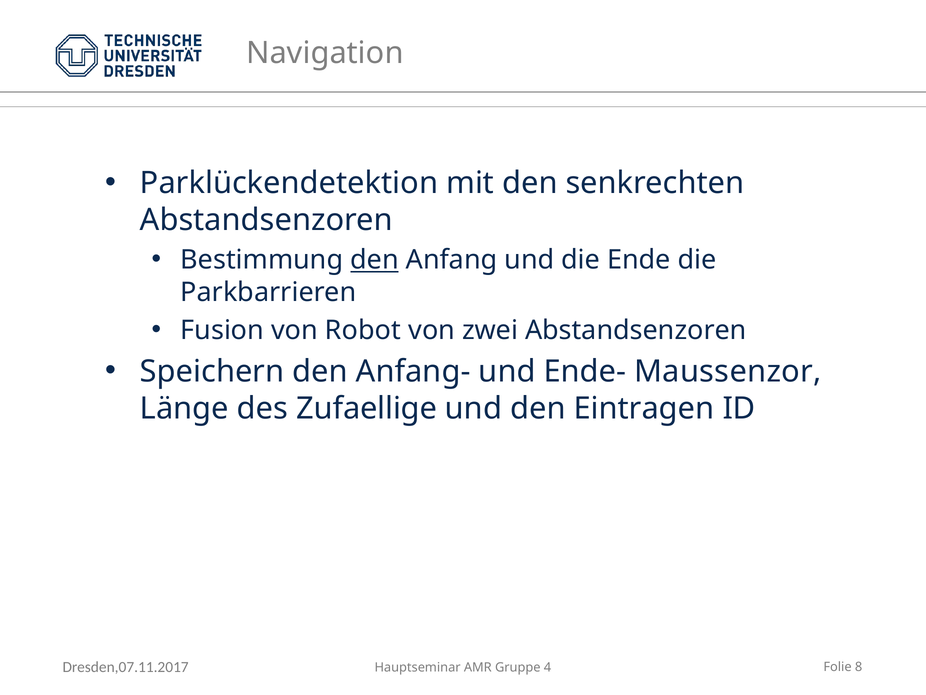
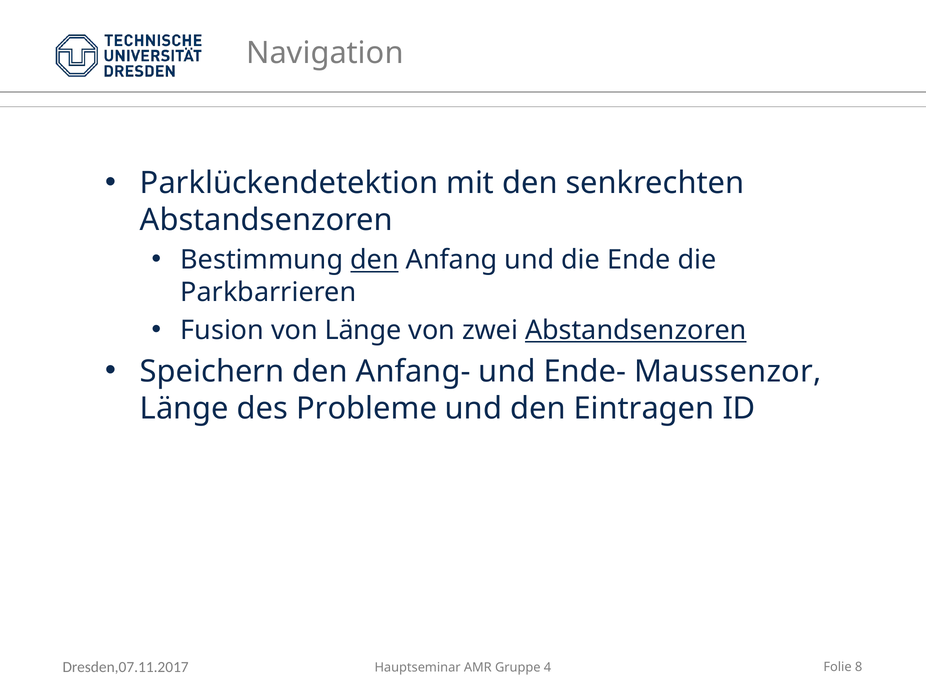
von Robot: Robot -> Länge
Abstandsenzoren at (636, 330) underline: none -> present
Zufaellige: Zufaellige -> Probleme
